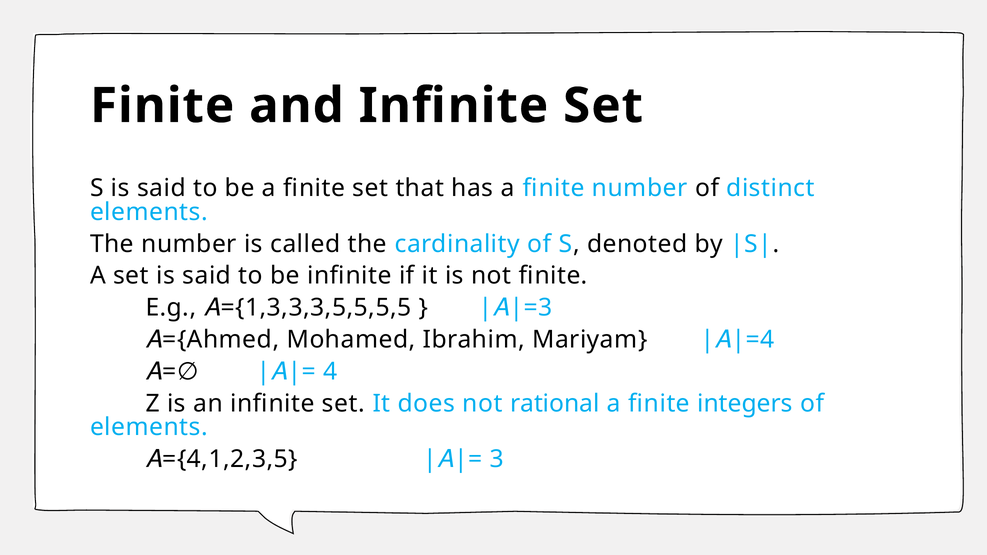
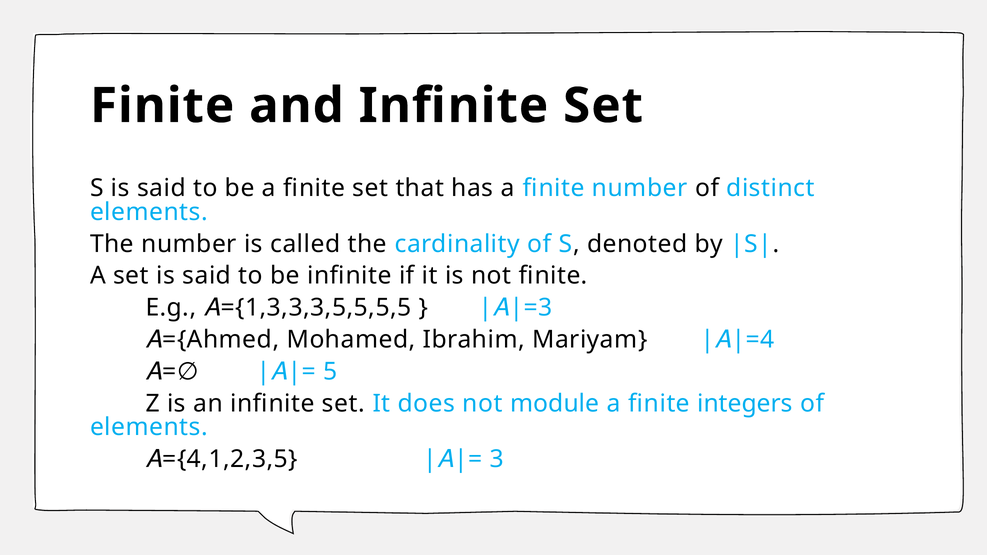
4: 4 -> 5
rational: rational -> module
